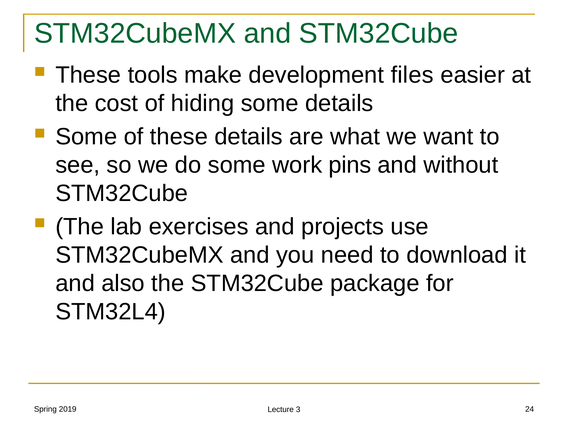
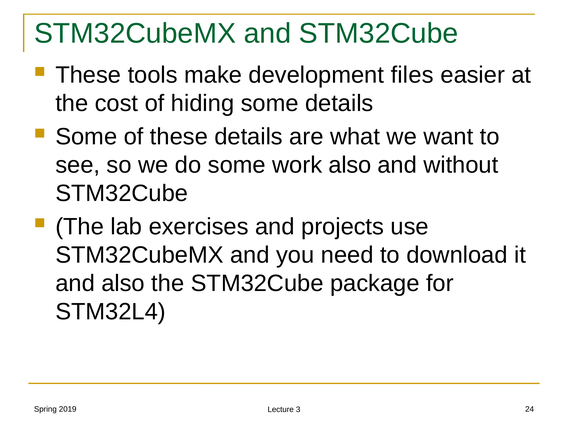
work pins: pins -> also
